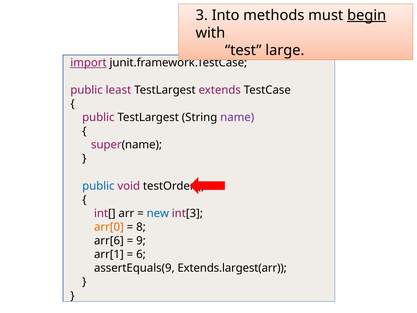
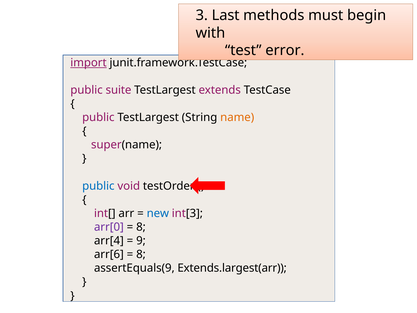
Into: Into -> Last
begin underline: present -> none
large: large -> error
least: least -> suite
name colour: purple -> orange
arr[0 colour: orange -> purple
arr[6: arr[6 -> arr[4
arr[1: arr[1 -> arr[6
6 at (141, 254): 6 -> 8
